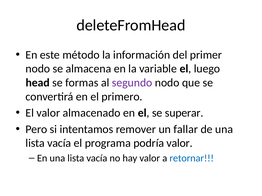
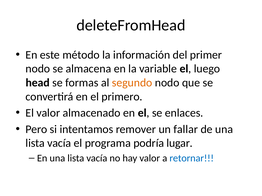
segundo colour: purple -> orange
superar: superar -> enlaces
podría valor: valor -> lugar
